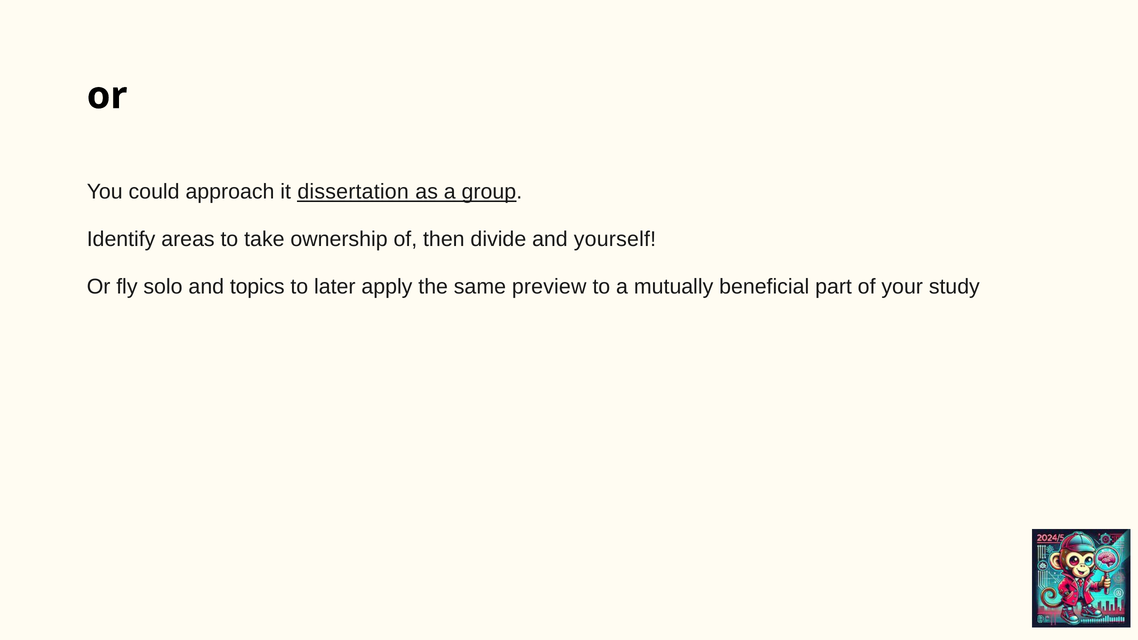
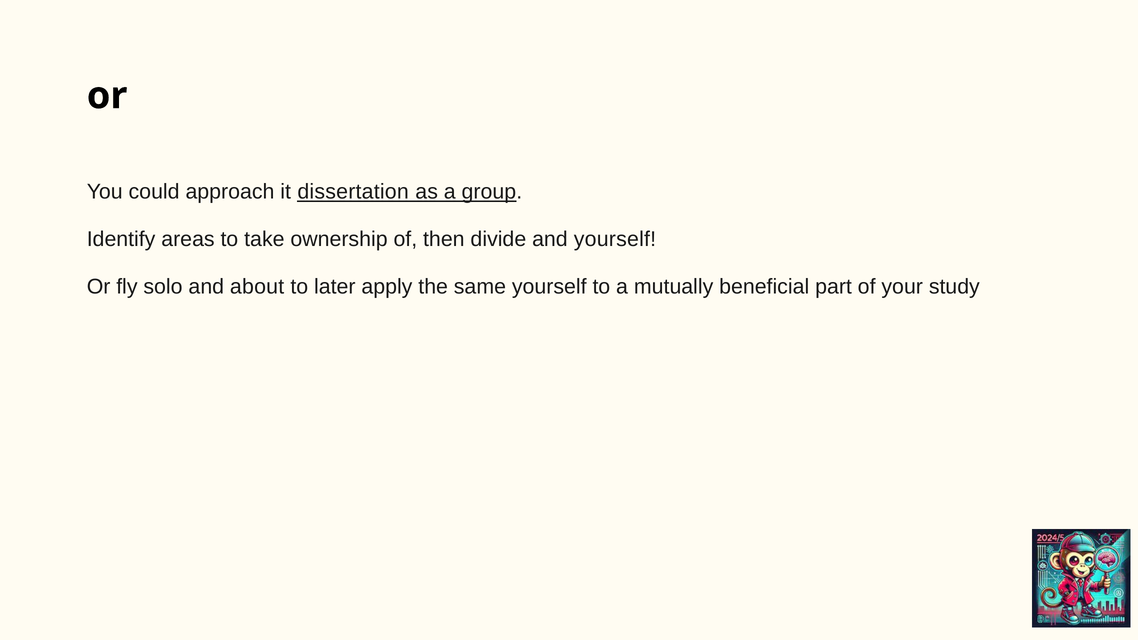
topics: topics -> about
same preview: preview -> yourself
